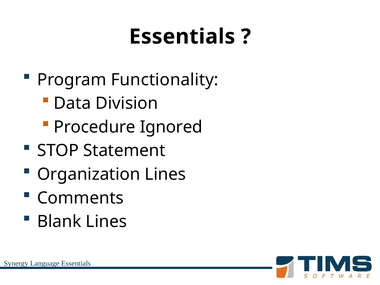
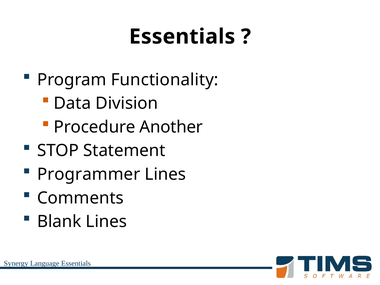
Ignored: Ignored -> Another
Organization: Organization -> Programmer
